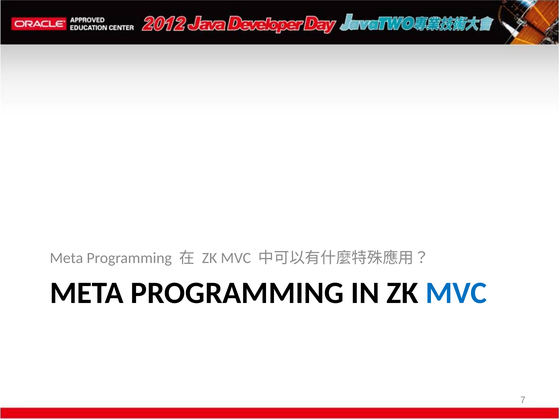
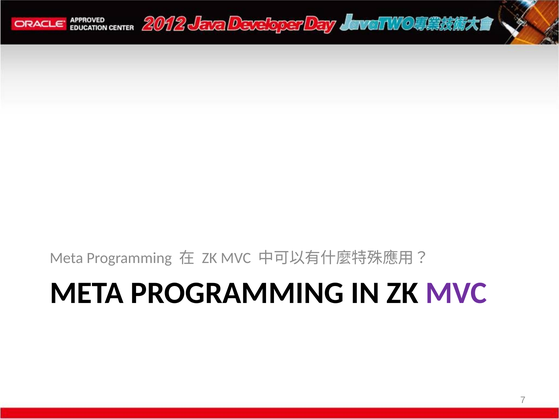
MVC at (456, 293) colour: blue -> purple
